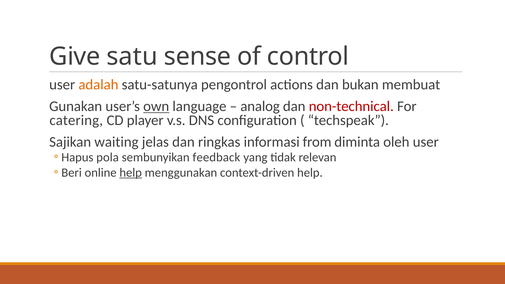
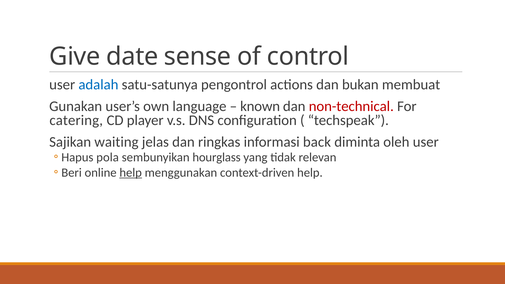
satu: satu -> date
adalah colour: orange -> blue
own underline: present -> none
analog: analog -> known
from: from -> back
feedback: feedback -> hourglass
